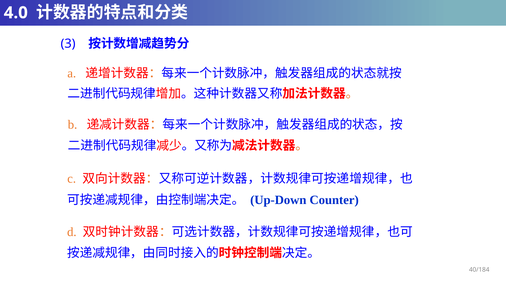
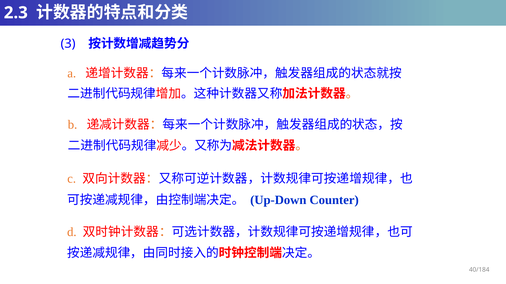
4.0: 4.0 -> 2.3
